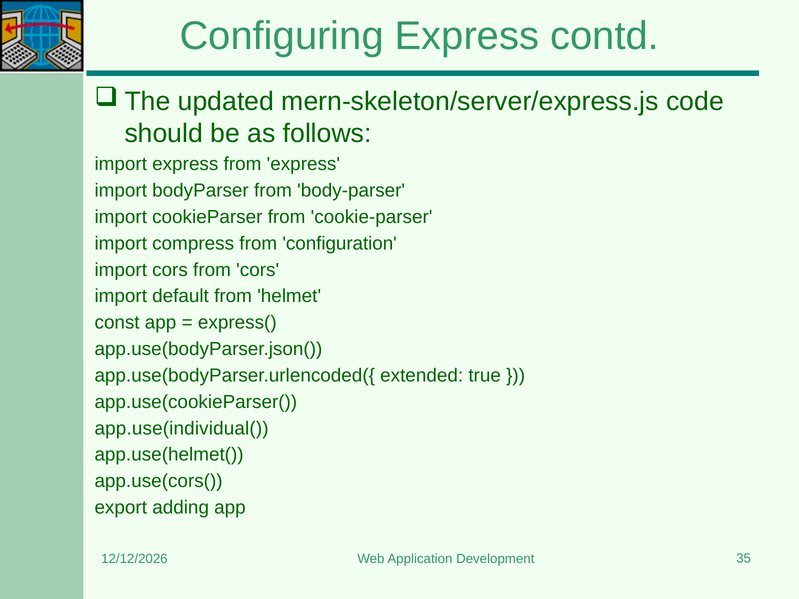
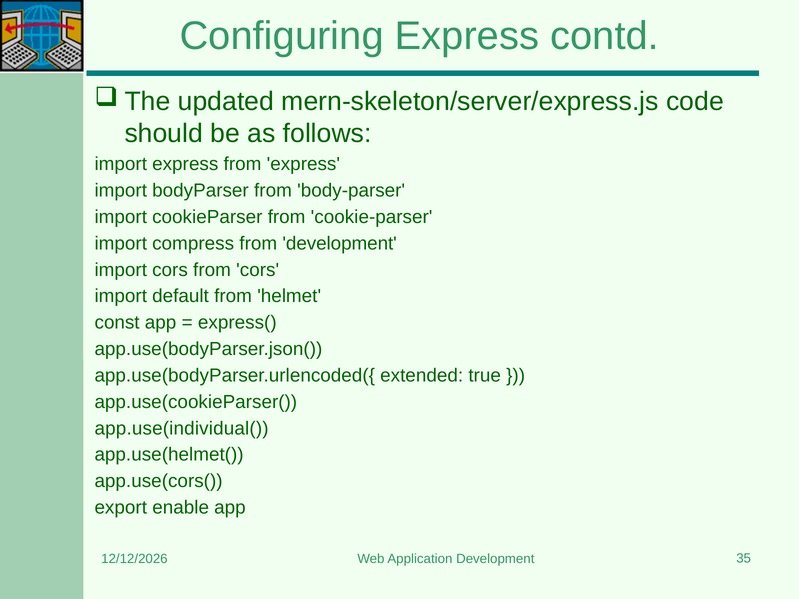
from configuration: configuration -> development
adding: adding -> enable
